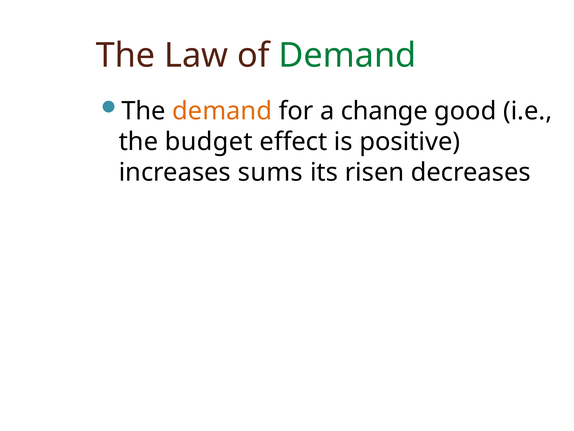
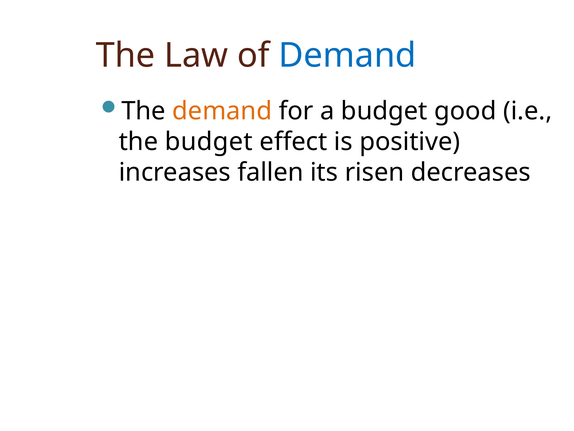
Demand at (347, 56) colour: green -> blue
a change: change -> budget
sums: sums -> fallen
